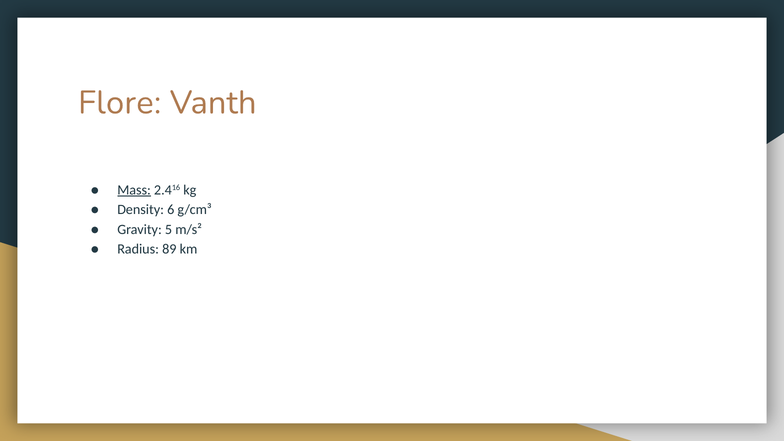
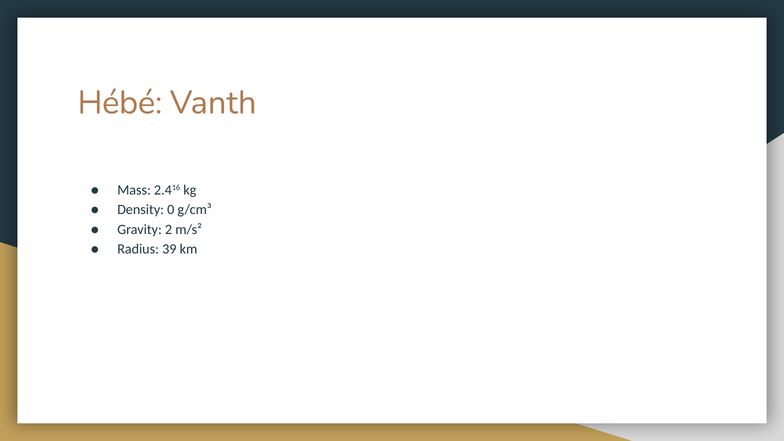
Flore: Flore -> Hébé
Mass underline: present -> none
6: 6 -> 0
5: 5 -> 2
89: 89 -> 39
